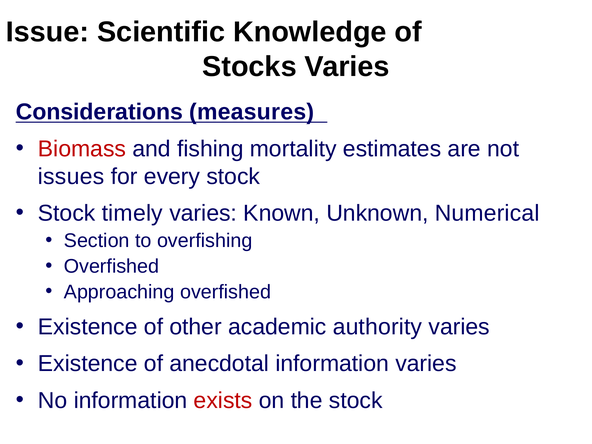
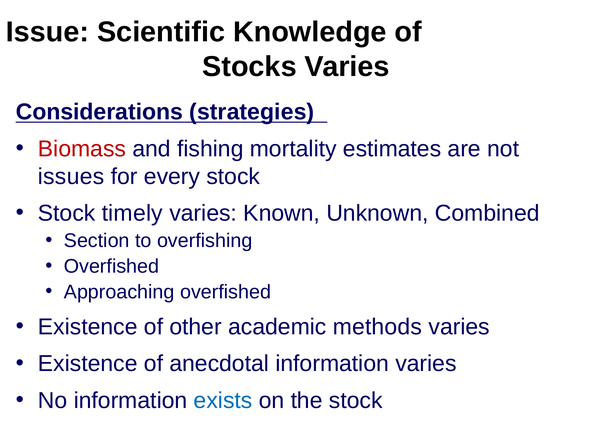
measures: measures -> strategies
Numerical: Numerical -> Combined
authority: authority -> methods
exists colour: red -> blue
